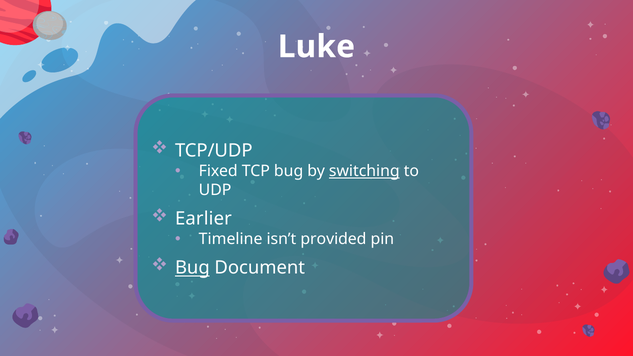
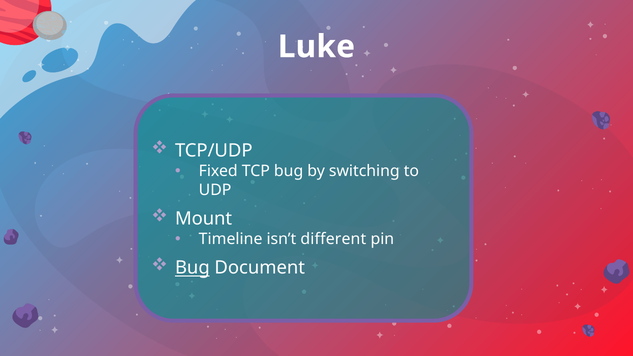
switching underline: present -> none
Earlier: Earlier -> Mount
provided: provided -> different
